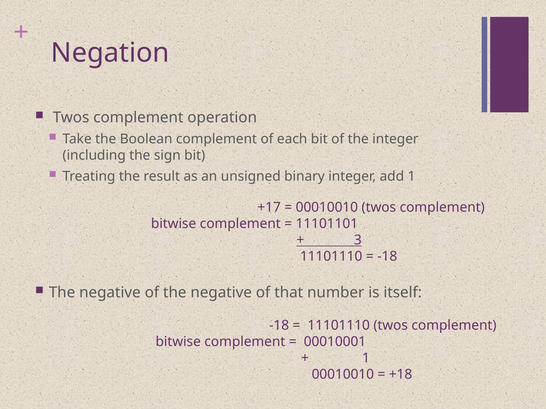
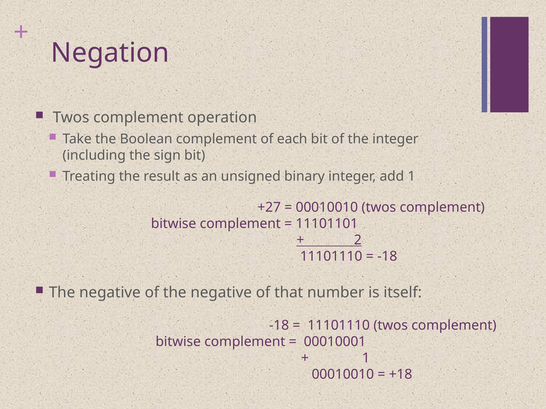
+17: +17 -> +27
3: 3 -> 2
